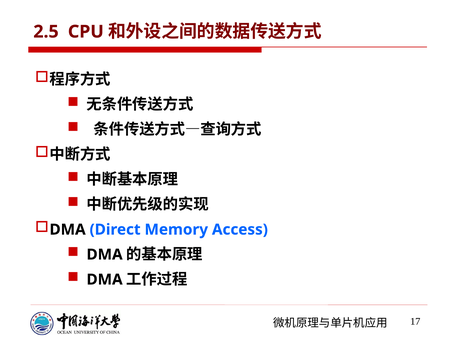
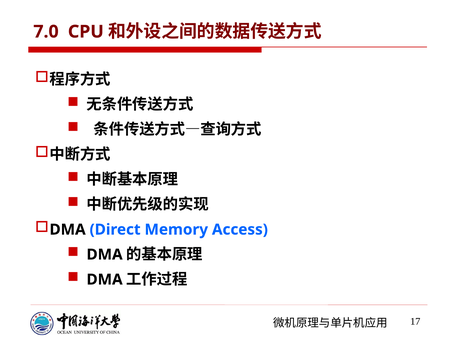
2.5: 2.5 -> 7.0
